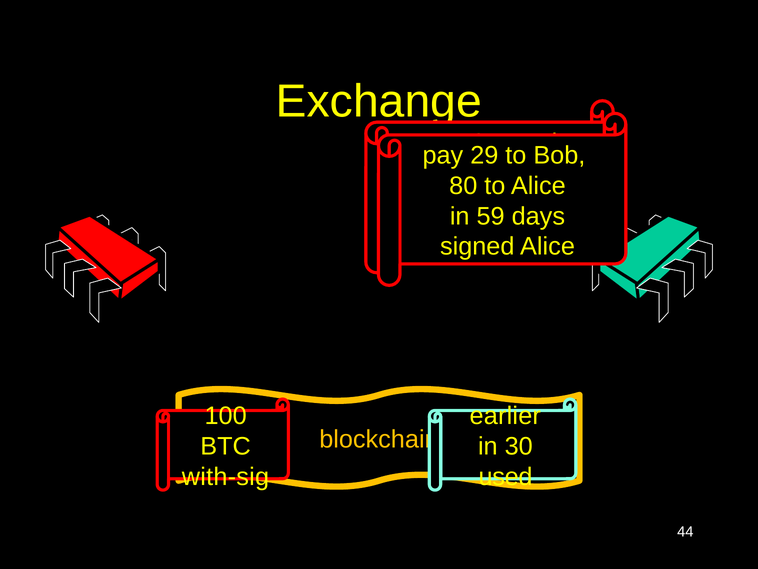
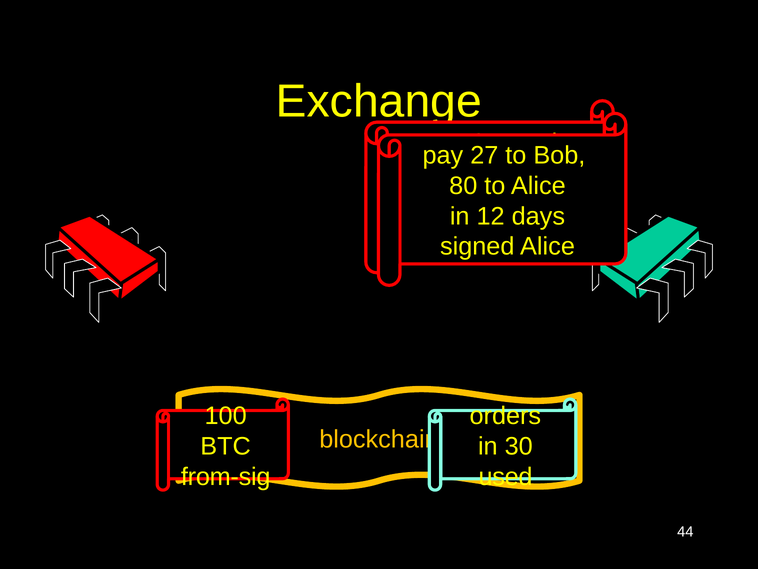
pay 29: 29 -> 27
59: 59 -> 12
earlier: earlier -> orders
with-sig: with-sig -> from-sig
